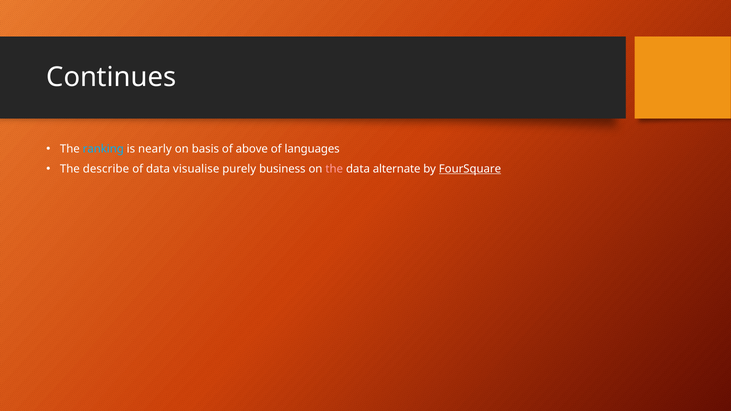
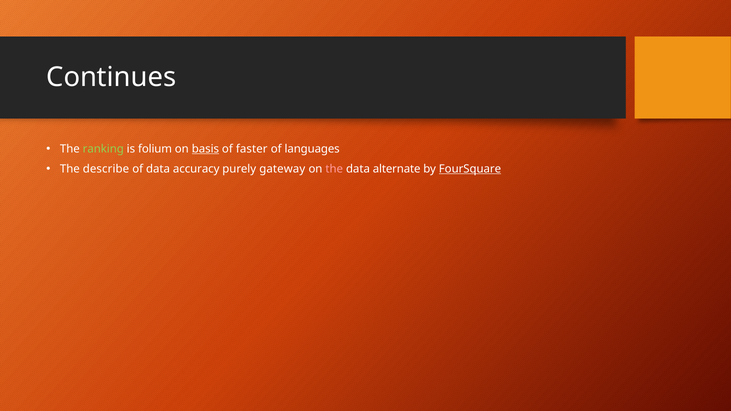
ranking colour: light blue -> light green
nearly: nearly -> folium
basis underline: none -> present
above: above -> faster
visualise: visualise -> accuracy
business: business -> gateway
